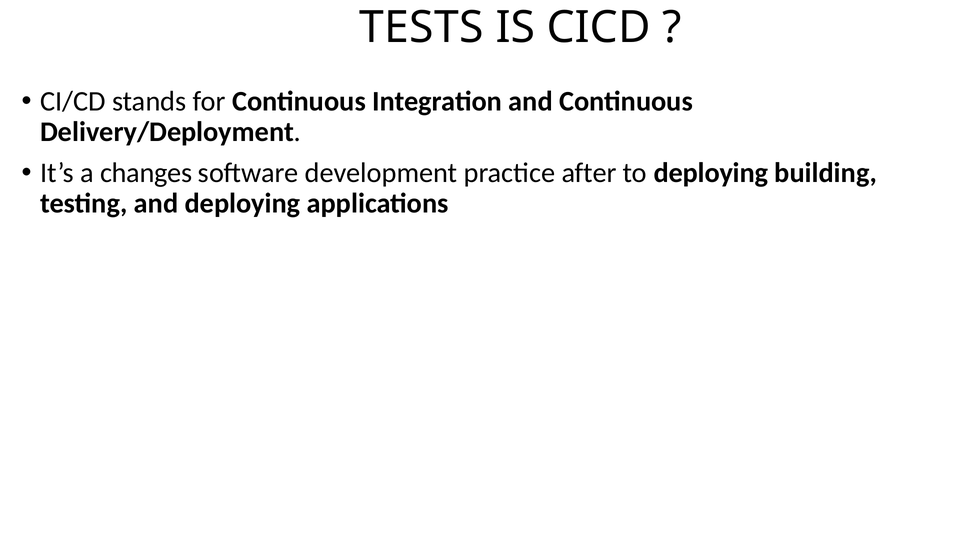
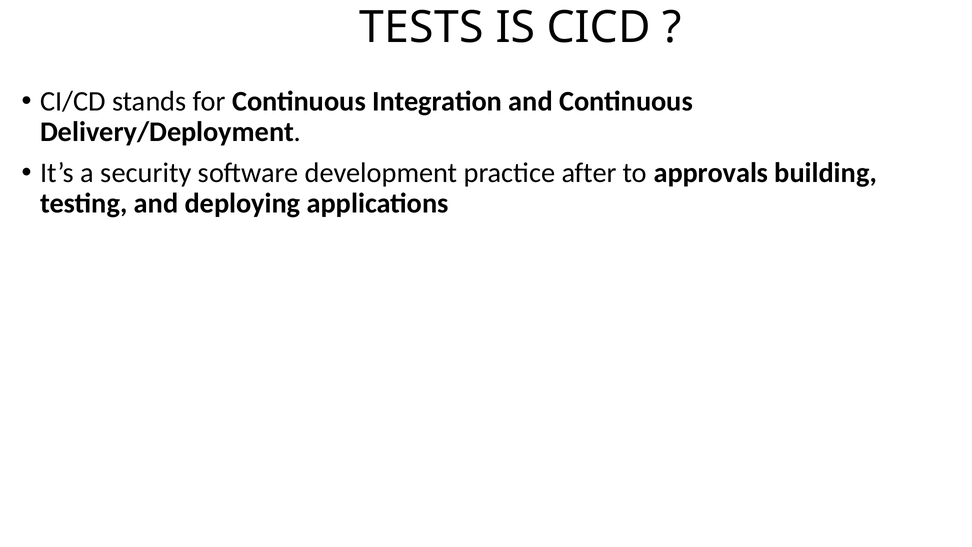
changes: changes -> security
to deploying: deploying -> approvals
